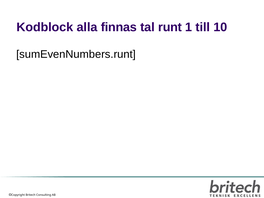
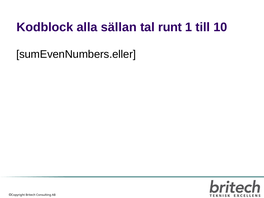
finnas: finnas -> sällan
sumEvenNumbers.runt: sumEvenNumbers.runt -> sumEvenNumbers.eller
